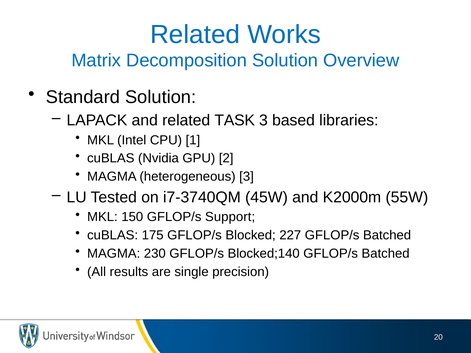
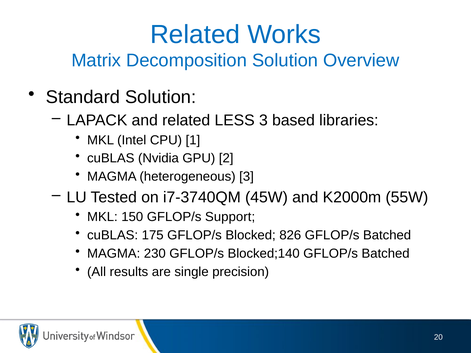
TASK: TASK -> LESS
227: 227 -> 826
